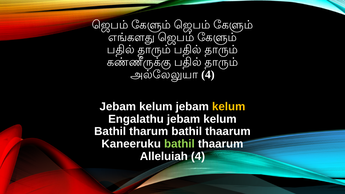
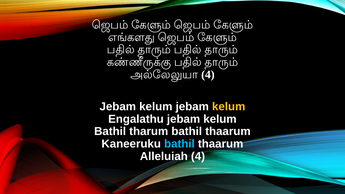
bathil at (179, 144) colour: light green -> light blue
